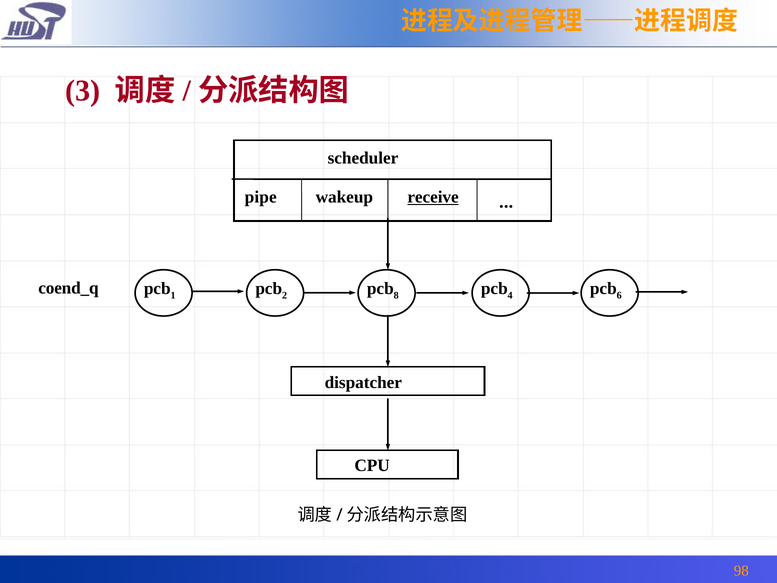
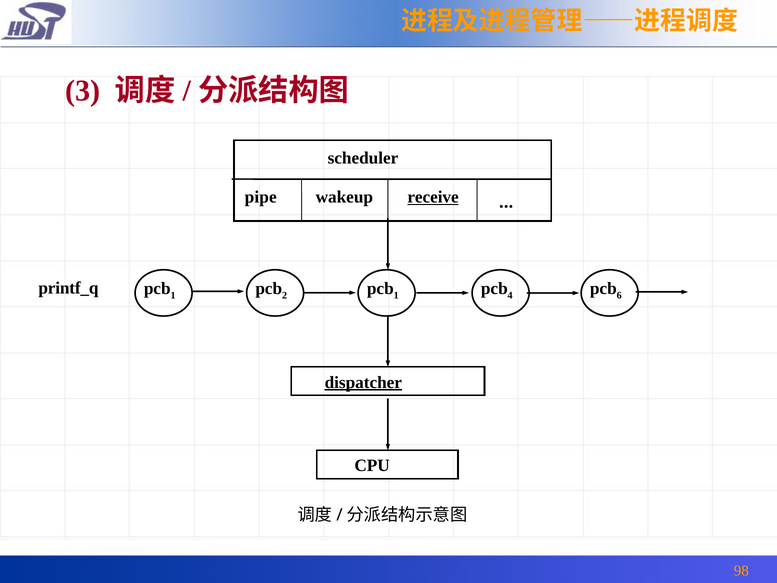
coend_q: coend_q -> printf_q
8 at (396, 295): 8 -> 1
dispatcher underline: none -> present
